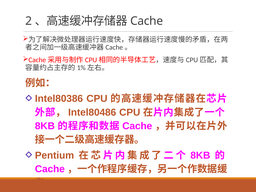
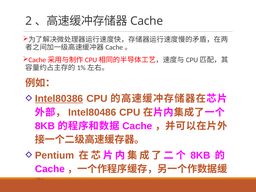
Intel80386 underline: none -> present
